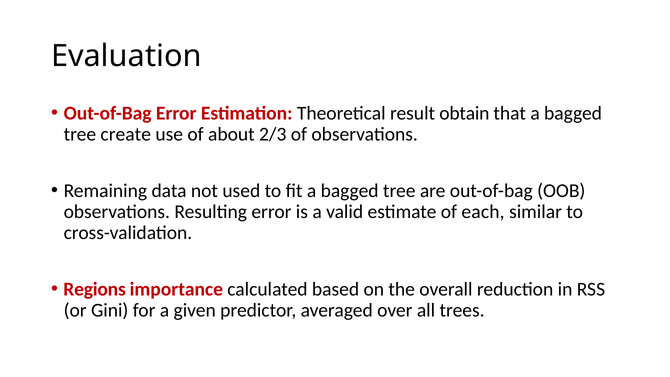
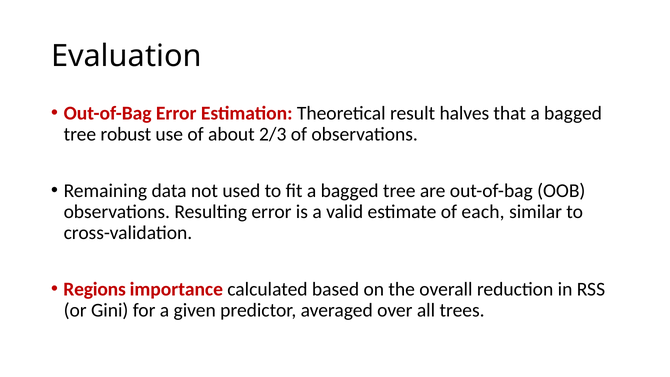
obtain: obtain -> halves
create: create -> robust
